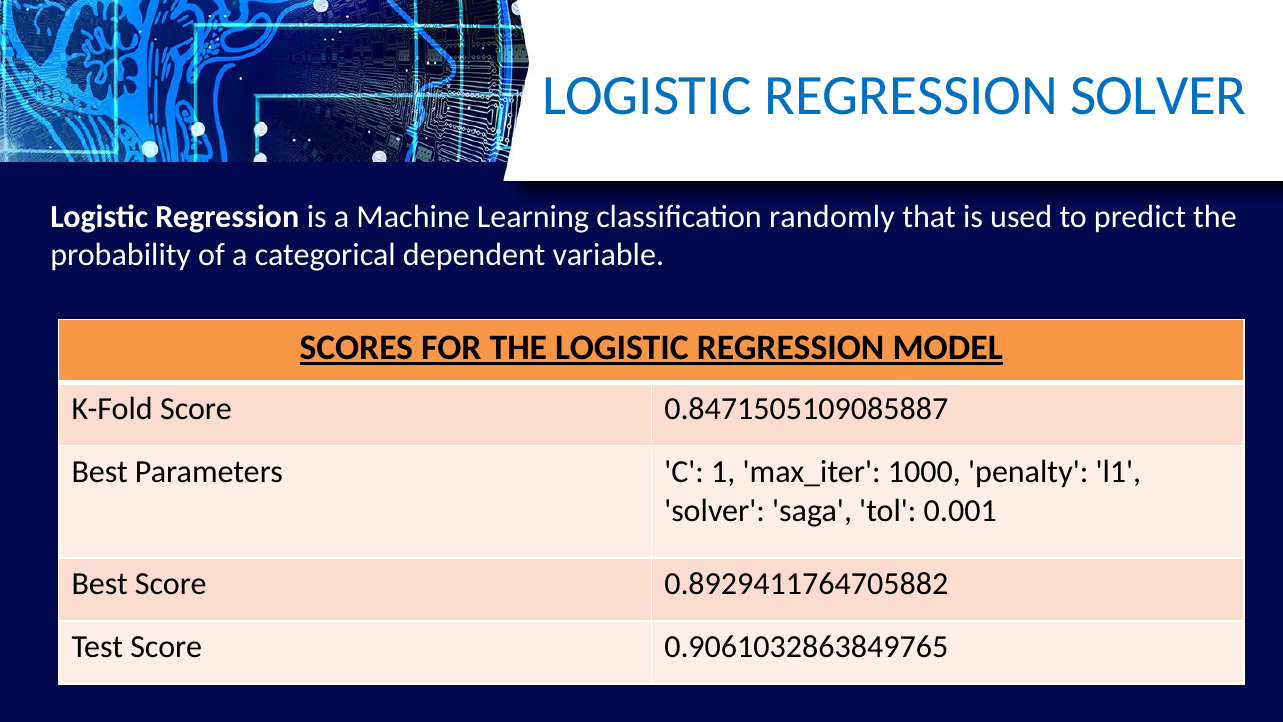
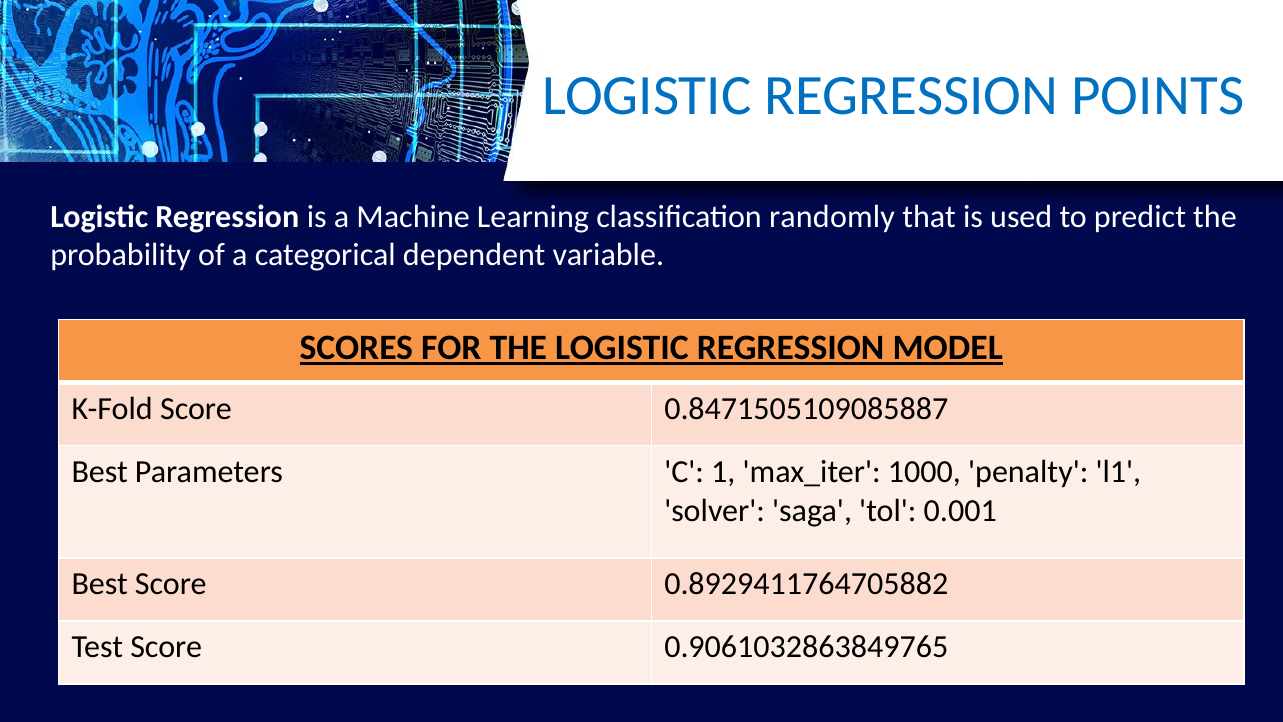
REGRESSION SOLVER: SOLVER -> POINTS
